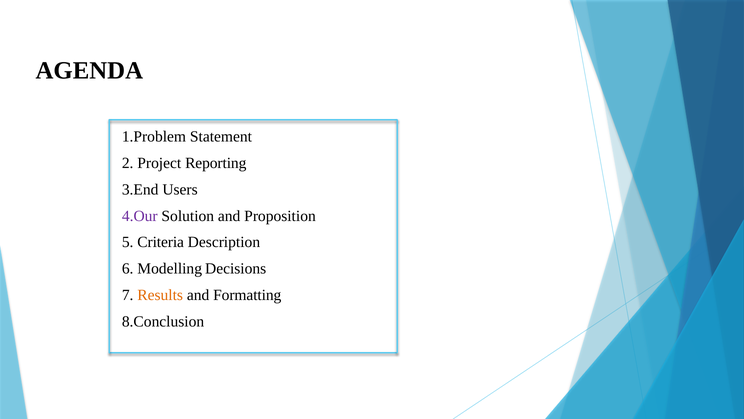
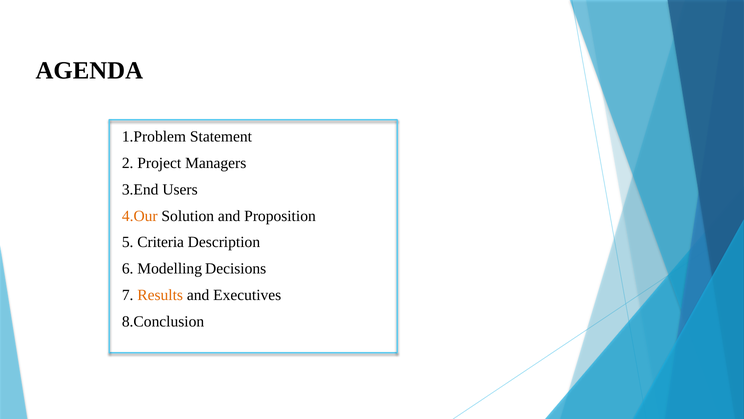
Reporting: Reporting -> Managers
4.Our colour: purple -> orange
Formatting: Formatting -> Executives
